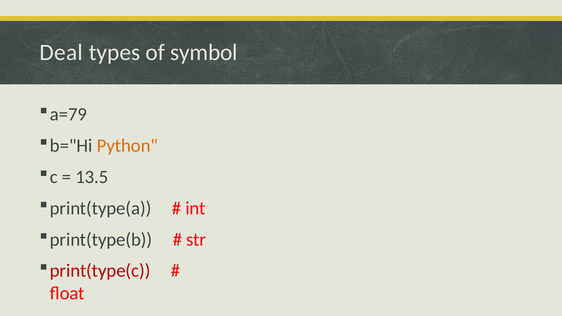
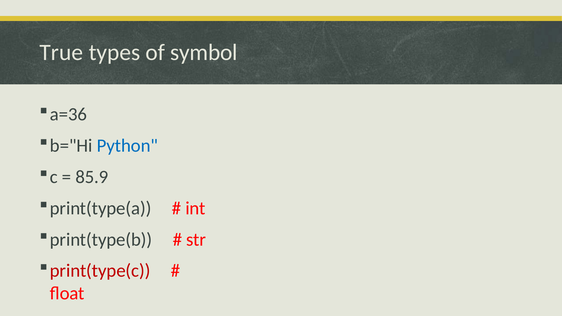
Deal: Deal -> True
a=79: a=79 -> a=36
Python colour: orange -> blue
13.5: 13.5 -> 85.9
